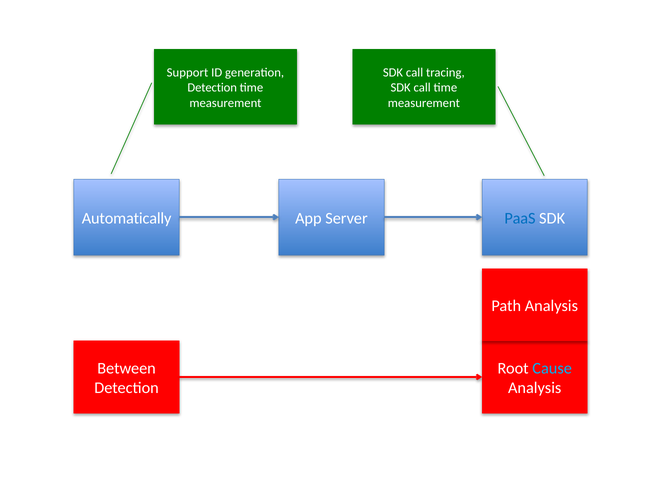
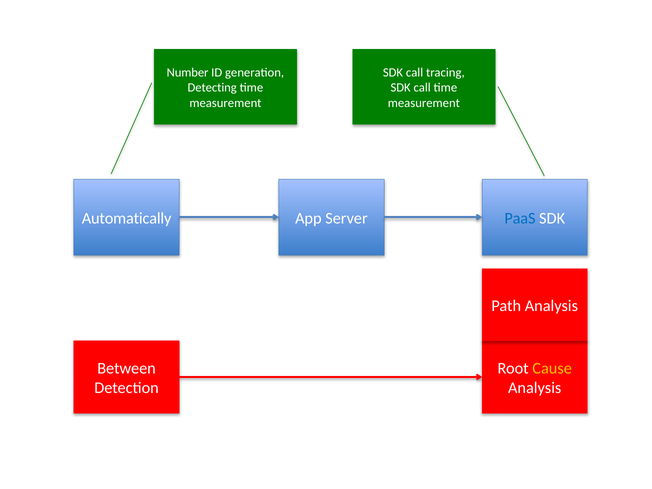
Support: Support -> Number
Detection at (212, 88): Detection -> Detecting
Cause colour: light blue -> yellow
